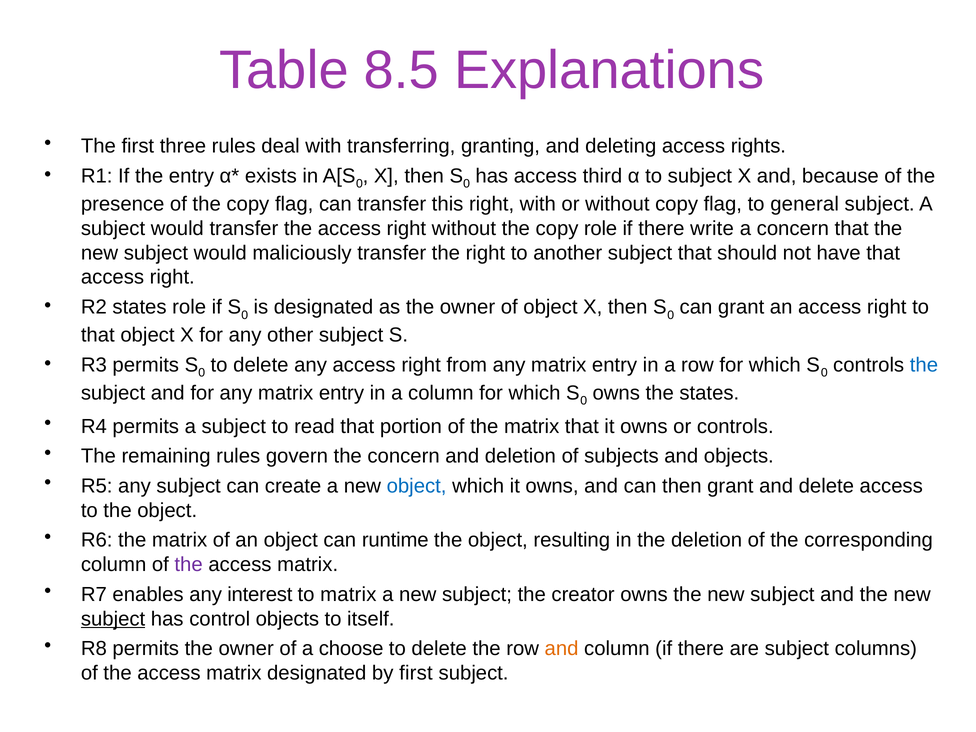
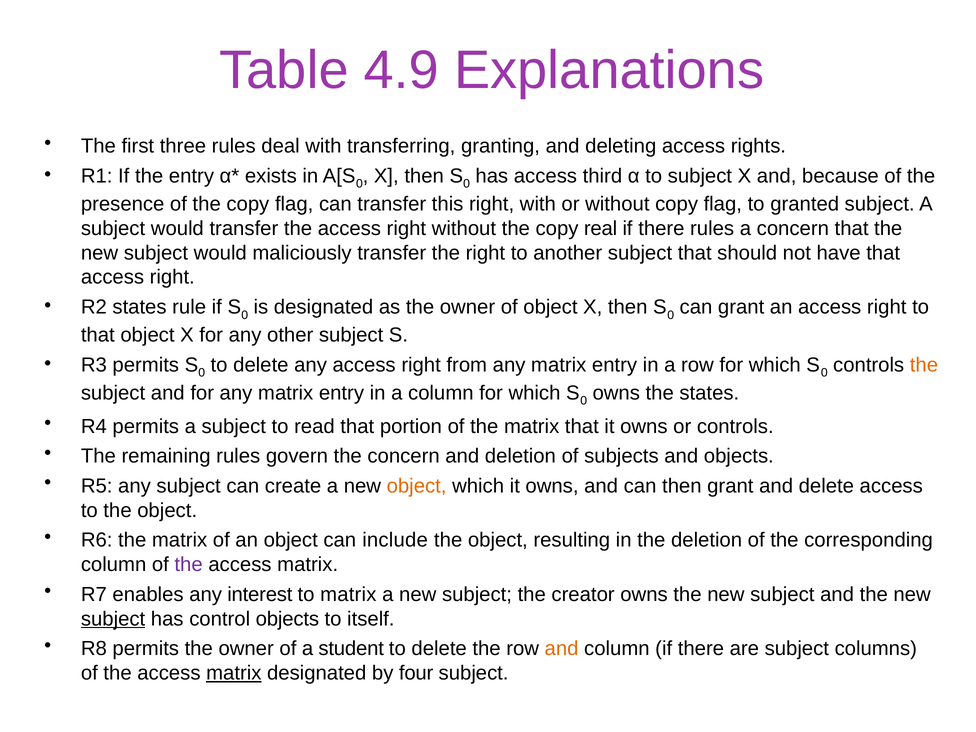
8.5: 8.5 -> 4.9
general: general -> granted
copy role: role -> real
there write: write -> rules
states role: role -> rule
the at (924, 365) colour: blue -> orange
object at (417, 486) colour: blue -> orange
runtime: runtime -> include
choose: choose -> student
matrix at (234, 673) underline: none -> present
by first: first -> four
